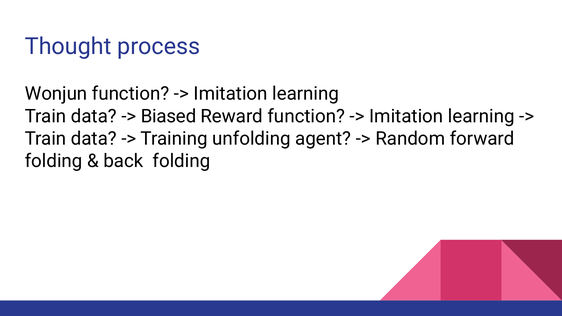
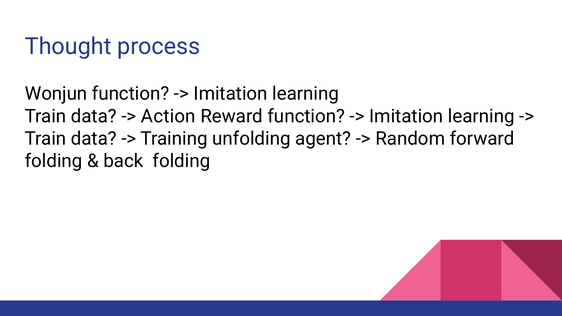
Biased: Biased -> Action
